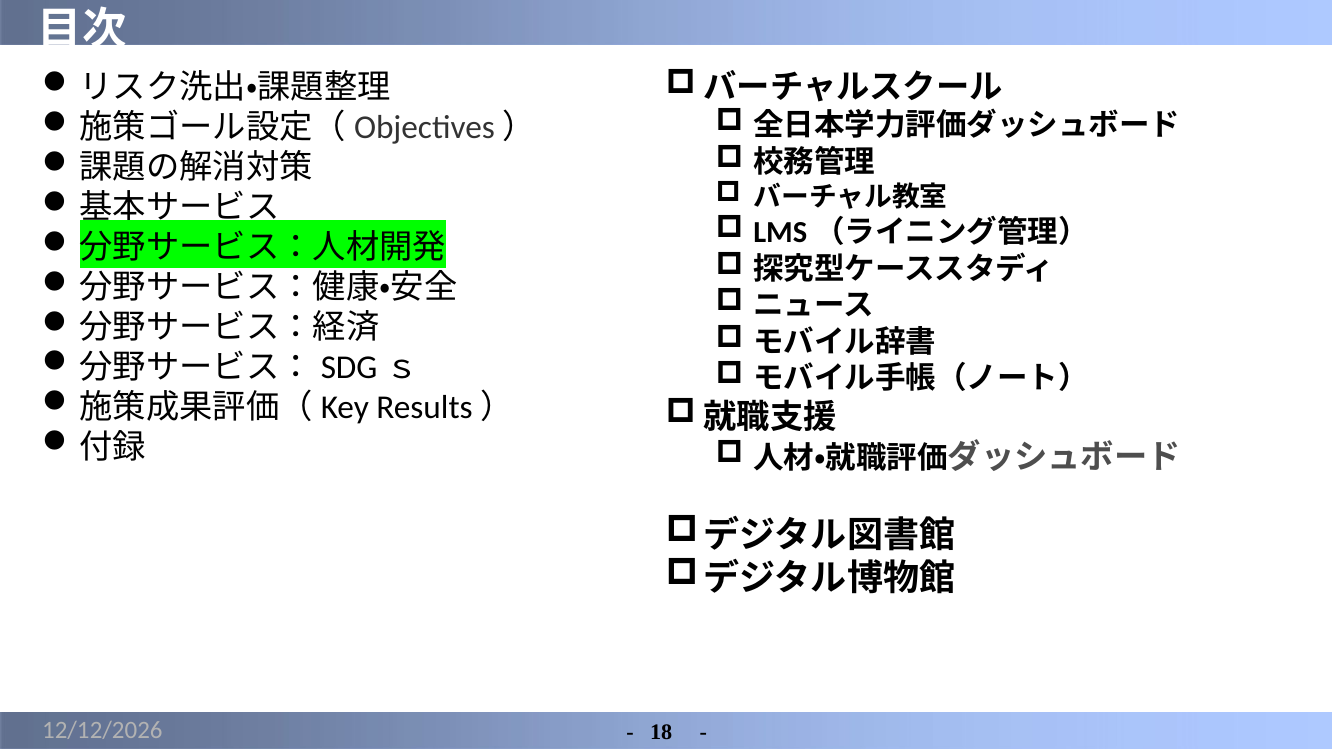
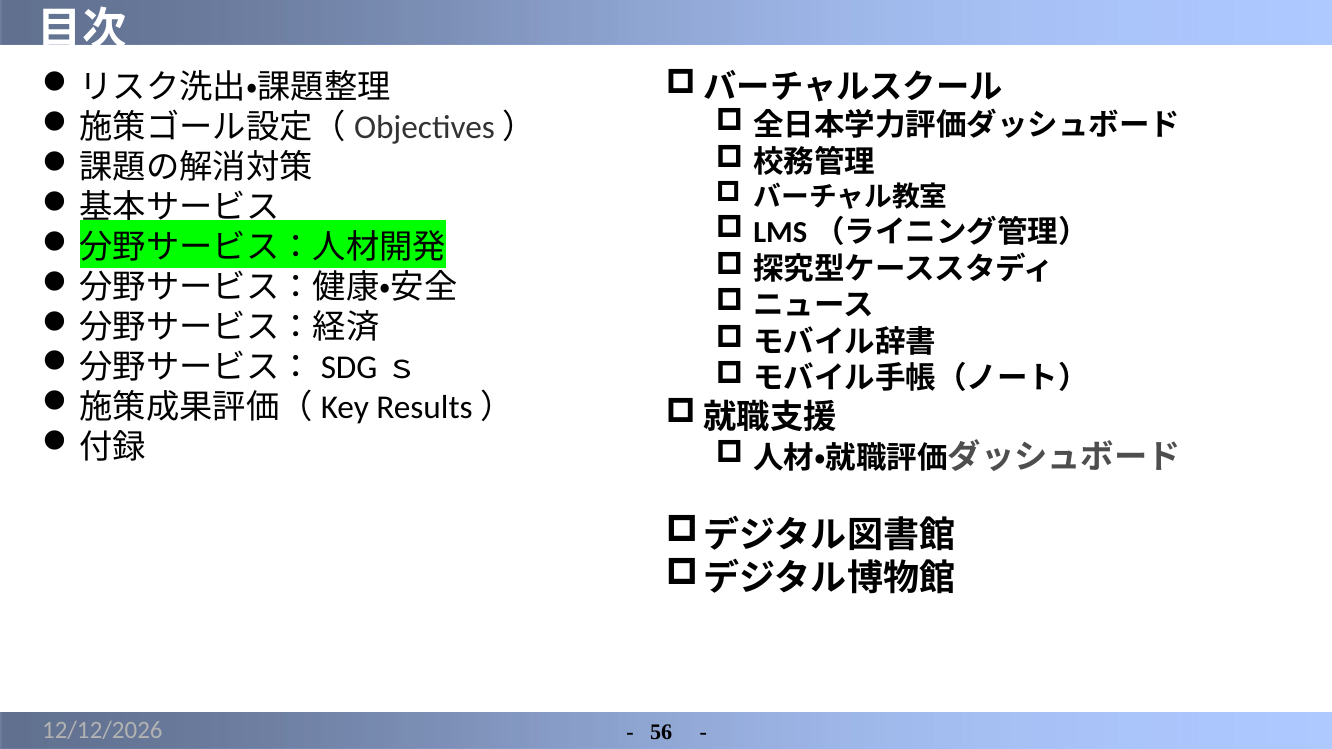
18: 18 -> 56
